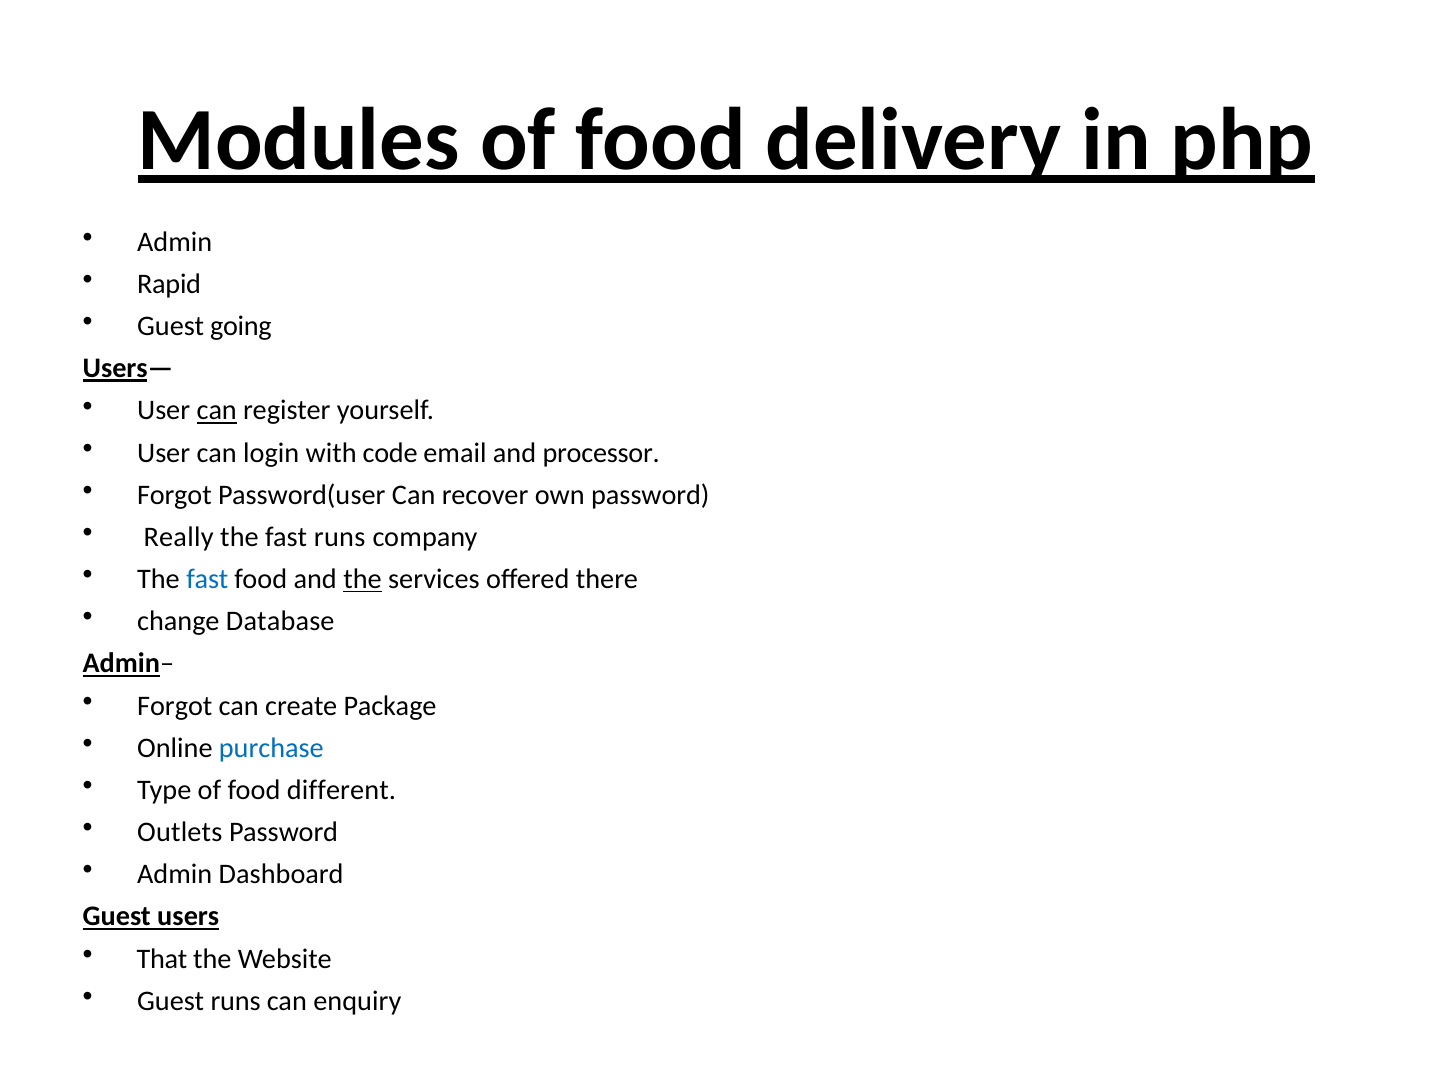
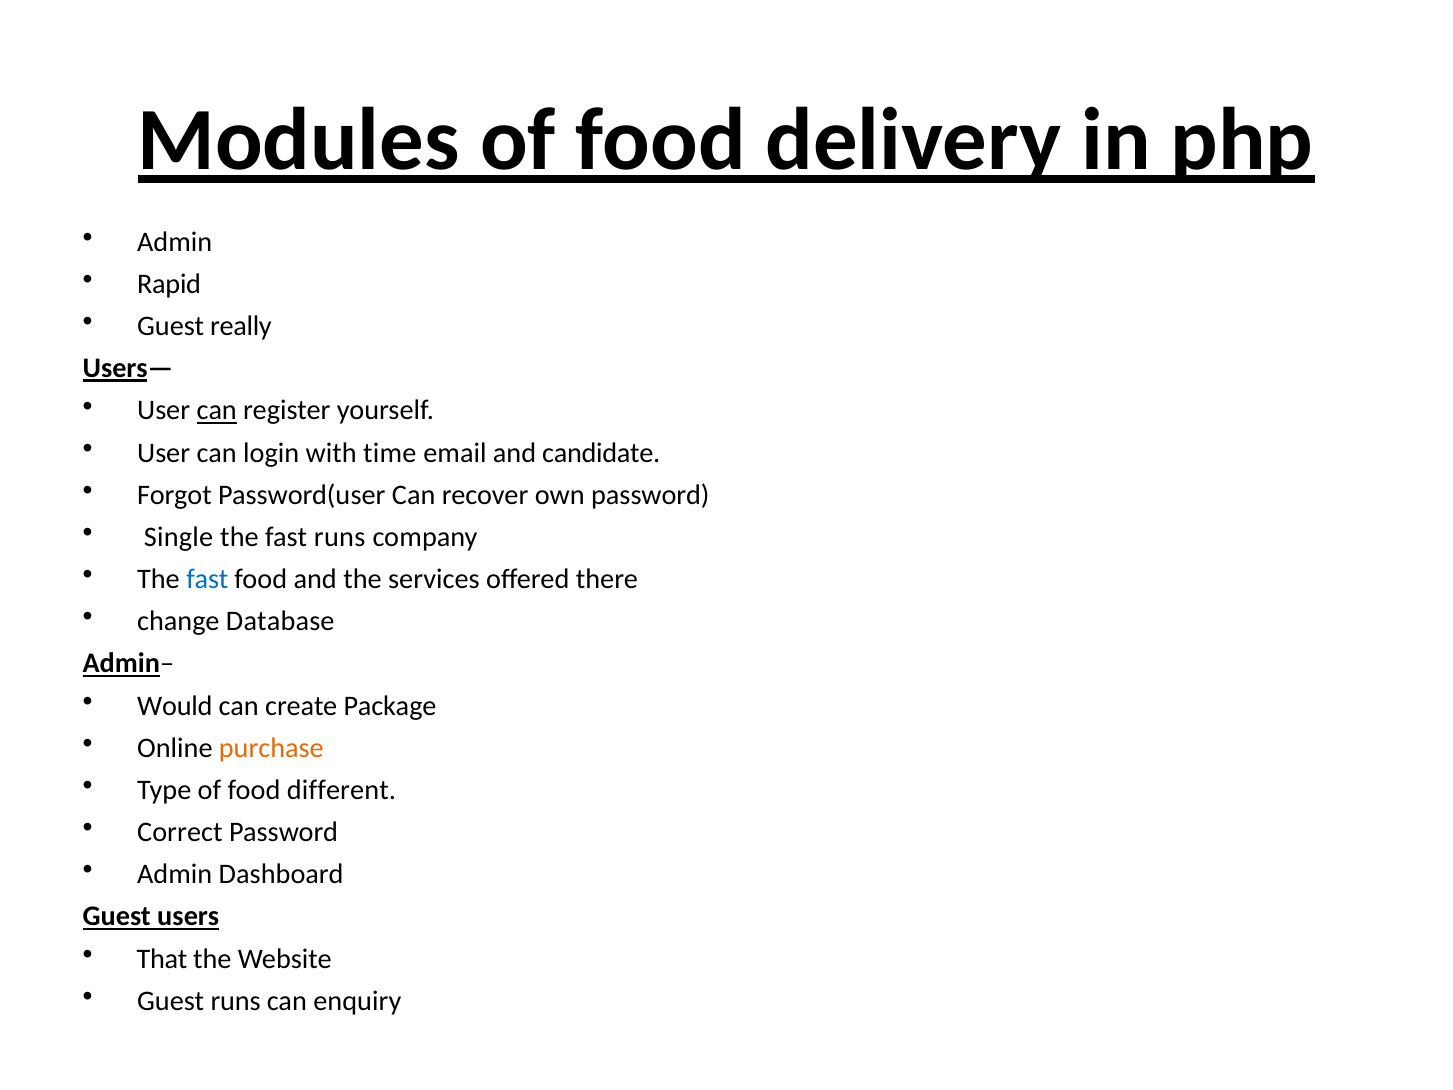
going: going -> really
code: code -> time
processor: processor -> candidate
Really: Really -> Single
the at (362, 579) underline: present -> none
Forgot at (175, 706): Forgot -> Would
purchase colour: blue -> orange
Outlets: Outlets -> Correct
